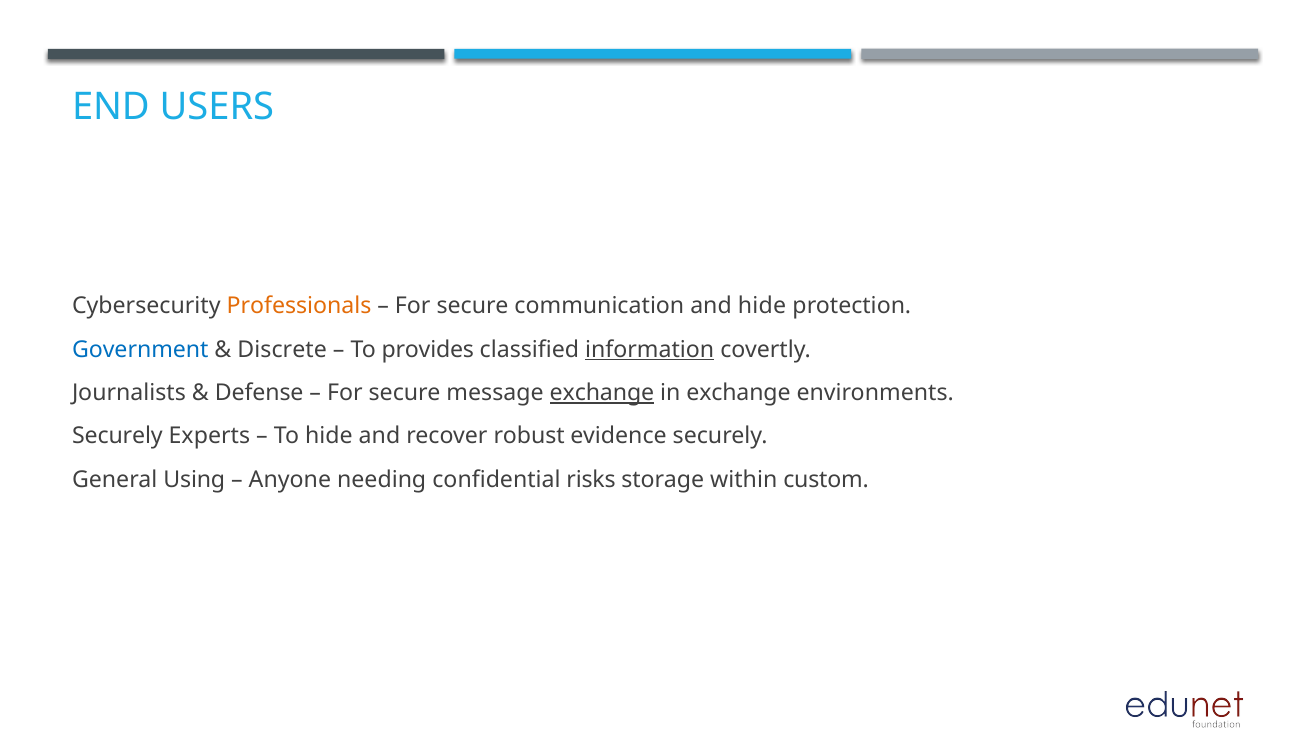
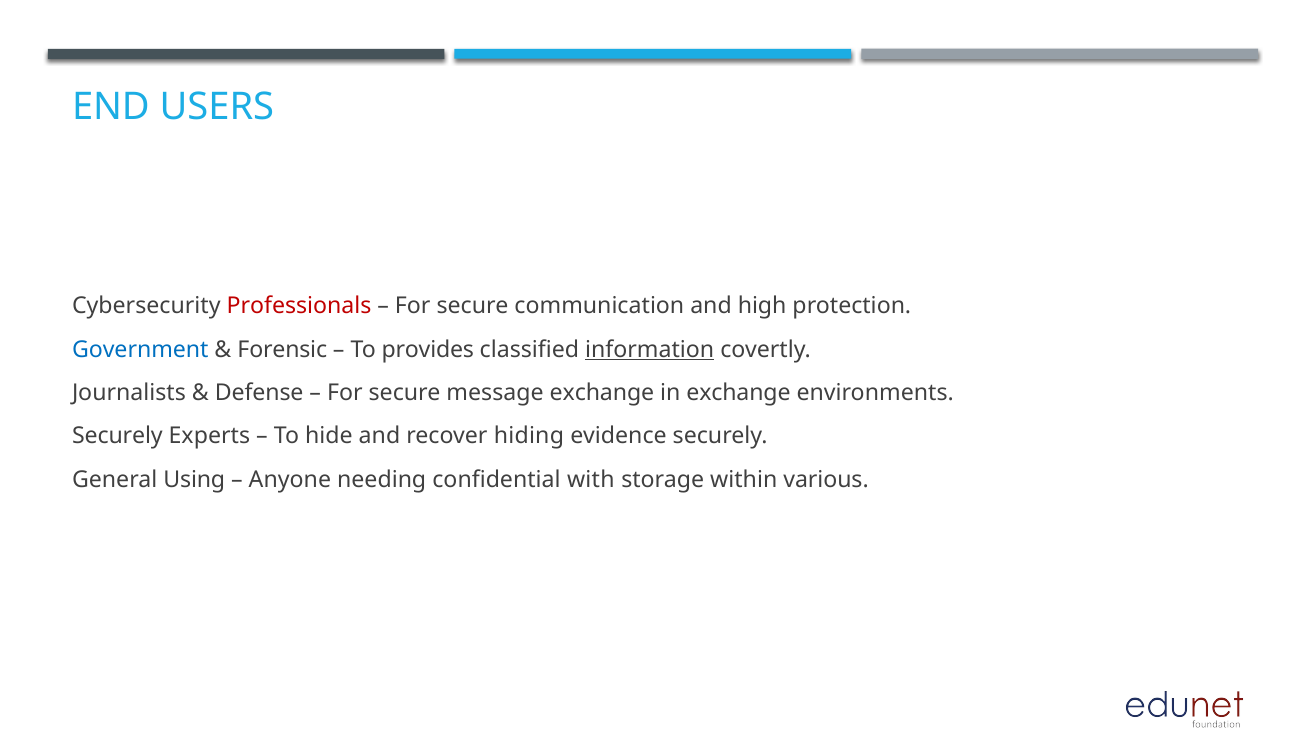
Professionals colour: orange -> red
and hide: hide -> high
Discrete: Discrete -> Forensic
exchange at (602, 393) underline: present -> none
robust: robust -> hiding
risks: risks -> with
custom: custom -> various
